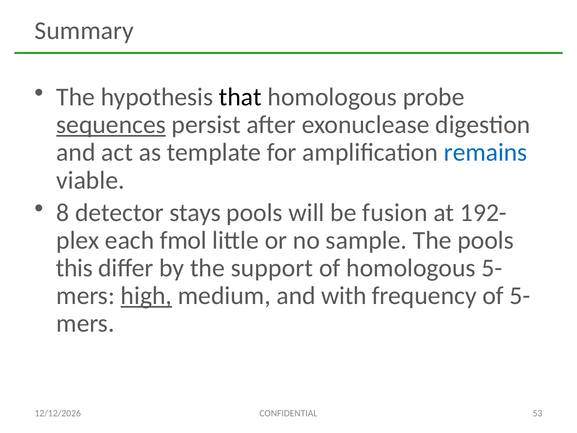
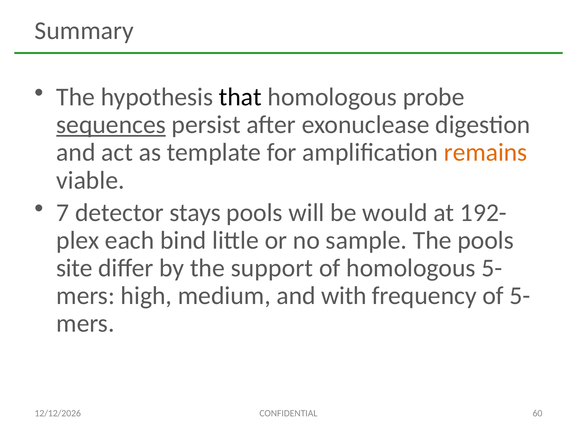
remains colour: blue -> orange
8: 8 -> 7
fusion: fusion -> would
fmol: fmol -> bind
this: this -> site
high underline: present -> none
53: 53 -> 60
